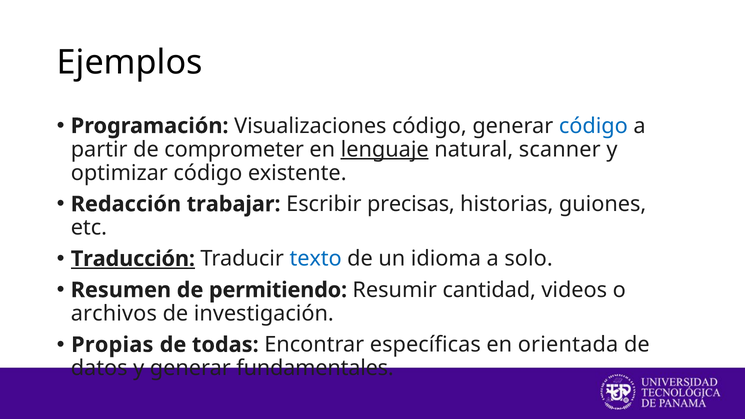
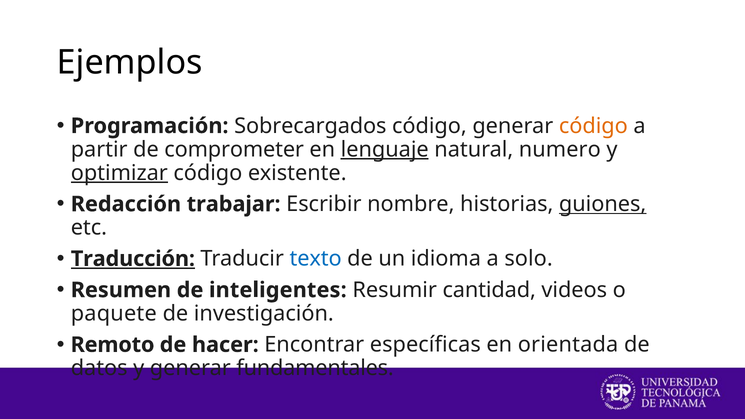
Visualizaciones: Visualizaciones -> Sobrecargados
código at (593, 126) colour: blue -> orange
scanner: scanner -> numero
optimizar underline: none -> present
precisas: precisas -> nombre
guiones underline: none -> present
permitiendo: permitiendo -> inteligentes
archivos: archivos -> paquete
Propias: Propias -> Remoto
todas: todas -> hacer
